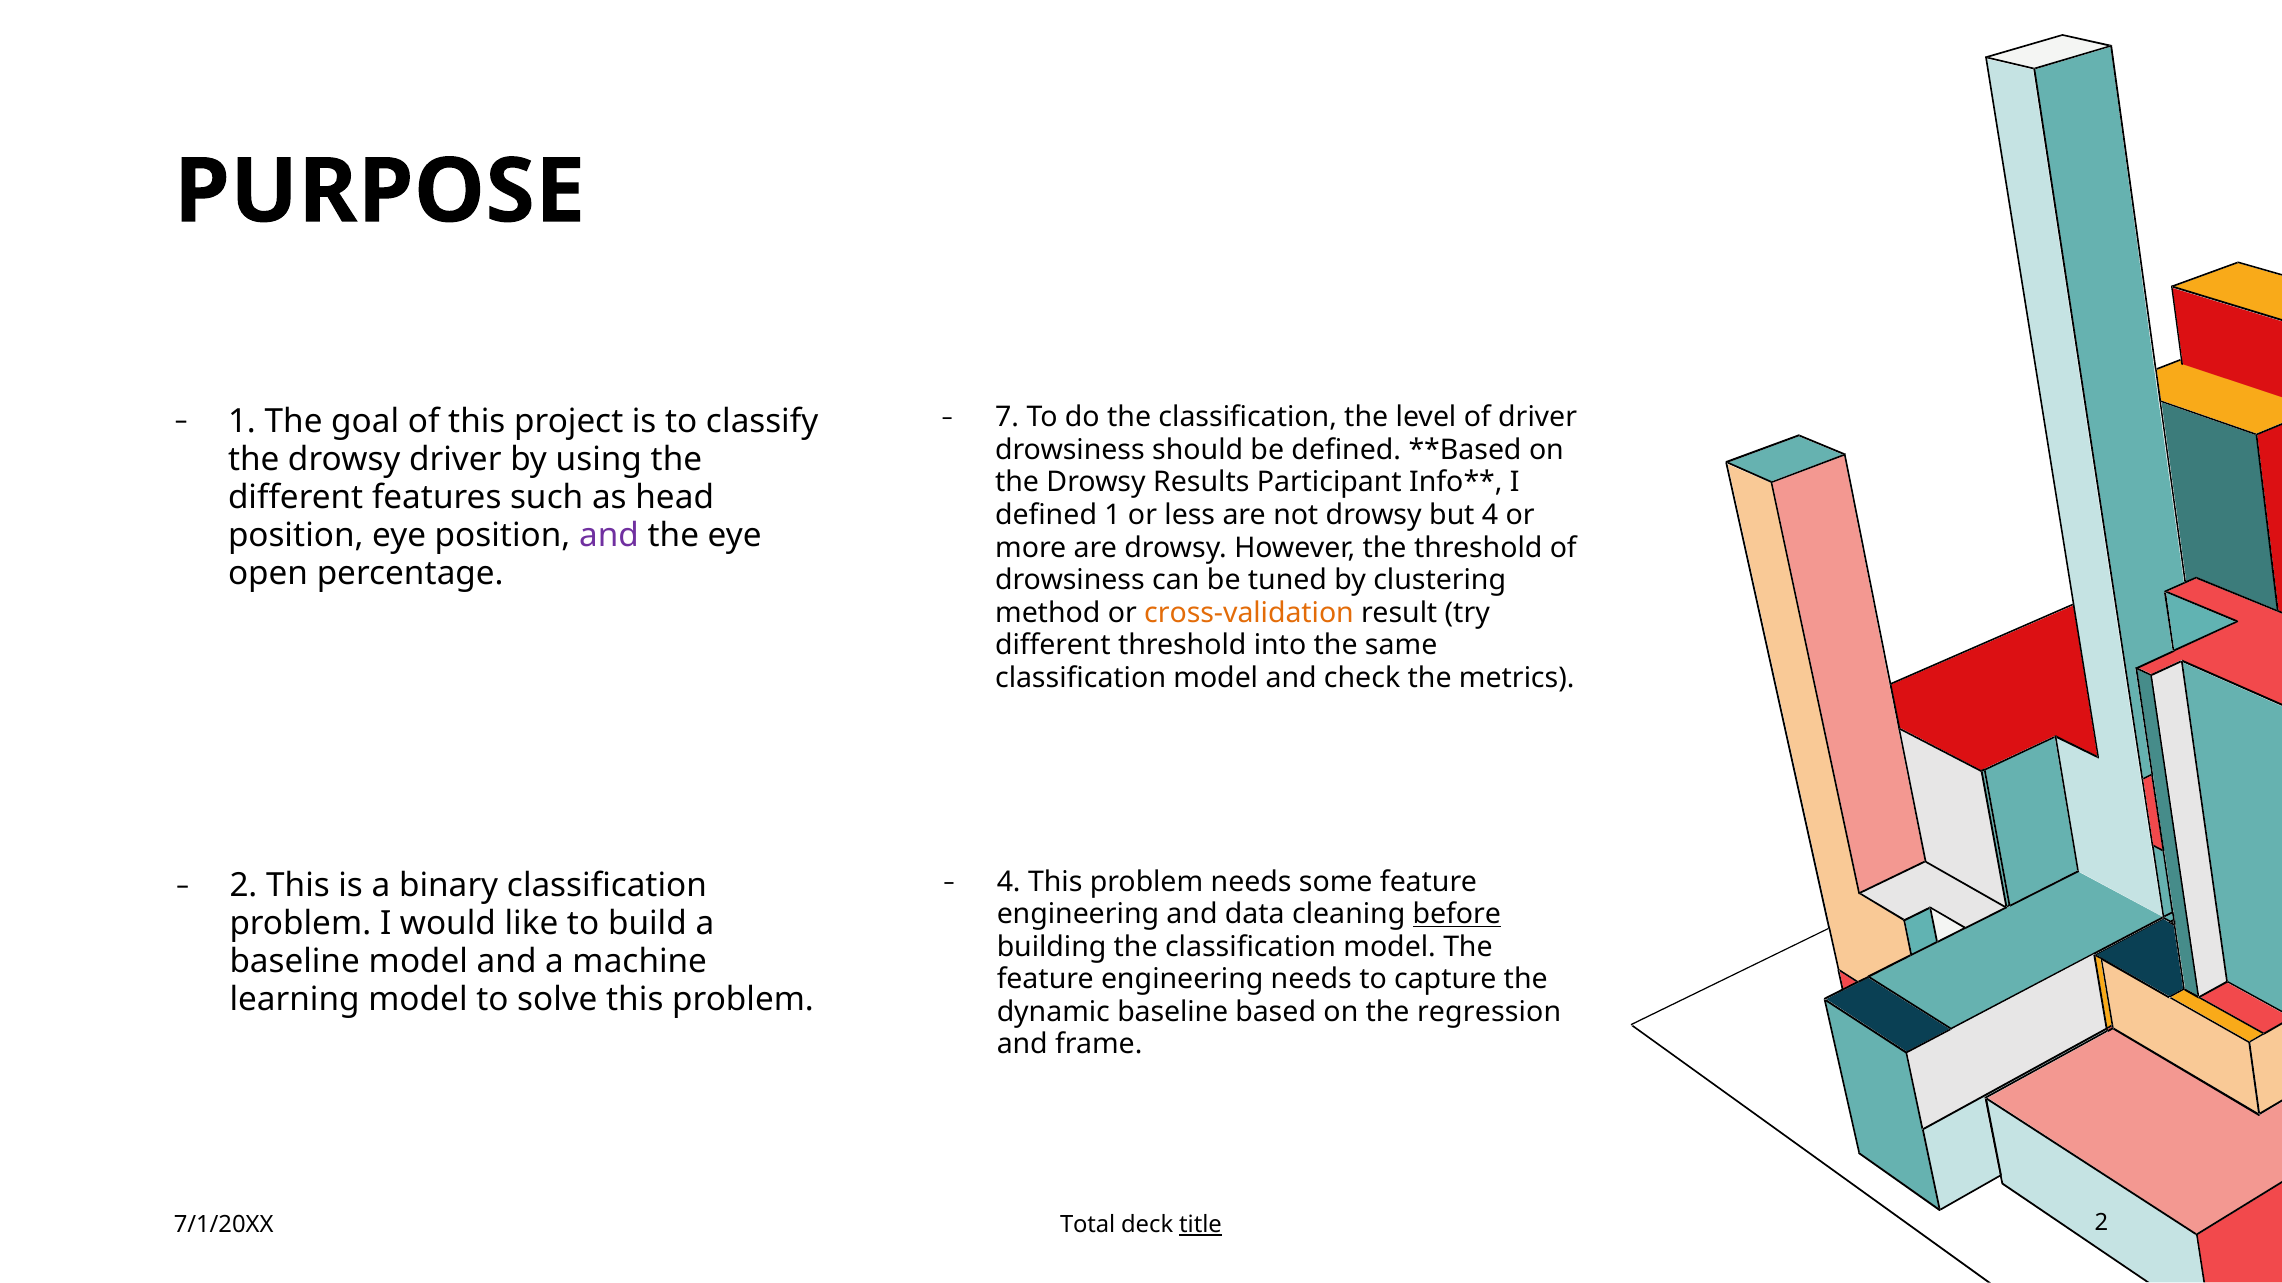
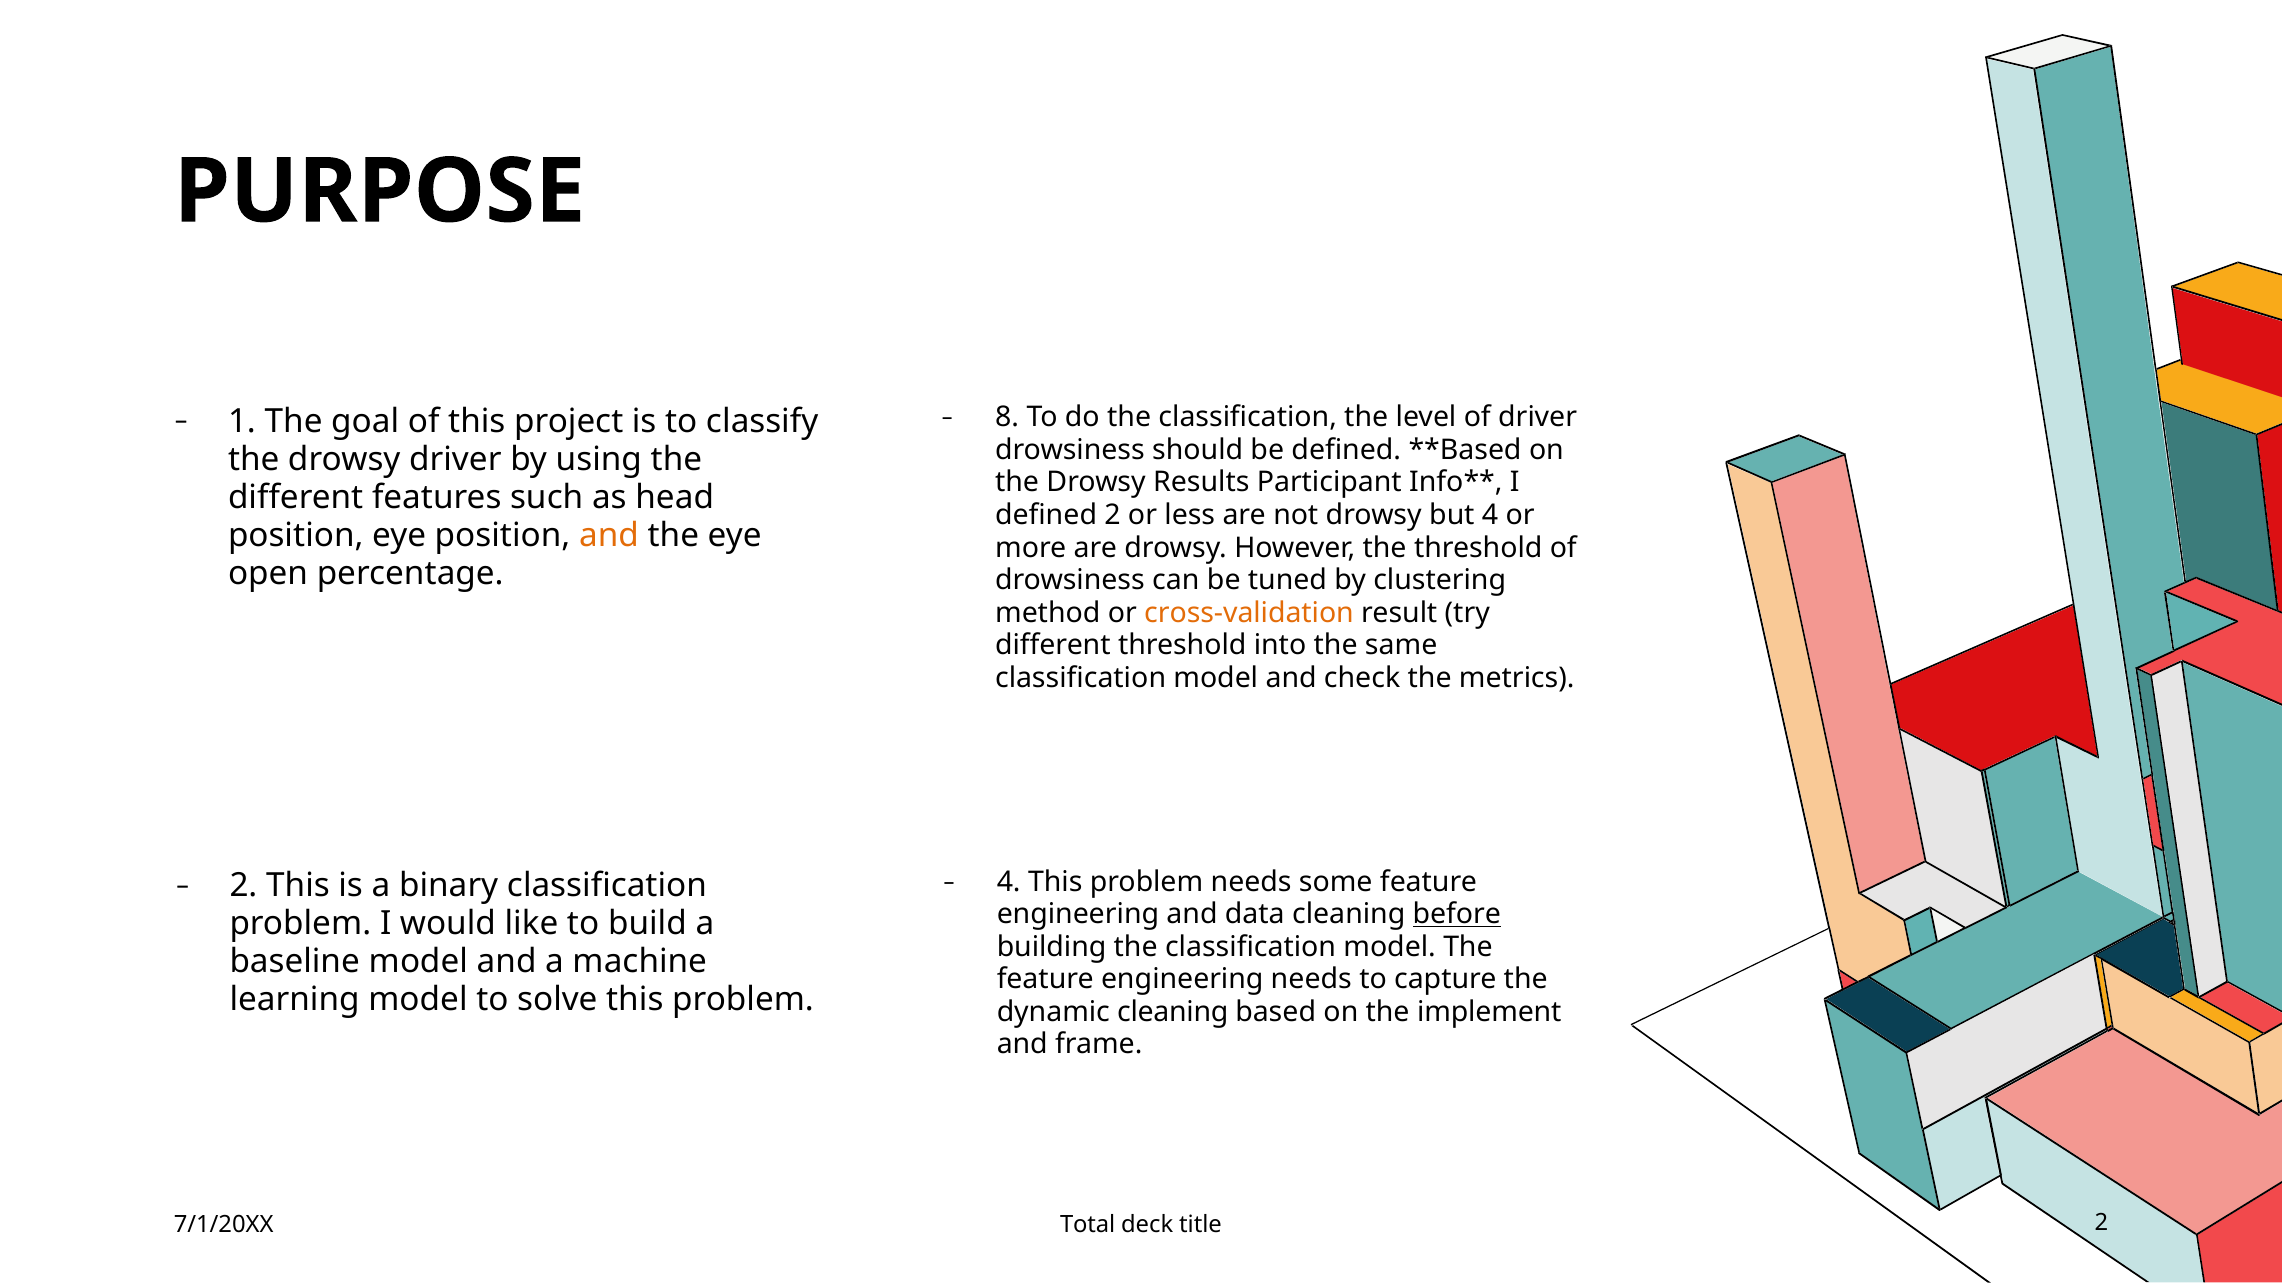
7: 7 -> 8
defined 1: 1 -> 2
and at (609, 535) colour: purple -> orange
dynamic baseline: baseline -> cleaning
regression: regression -> implement
title underline: present -> none
